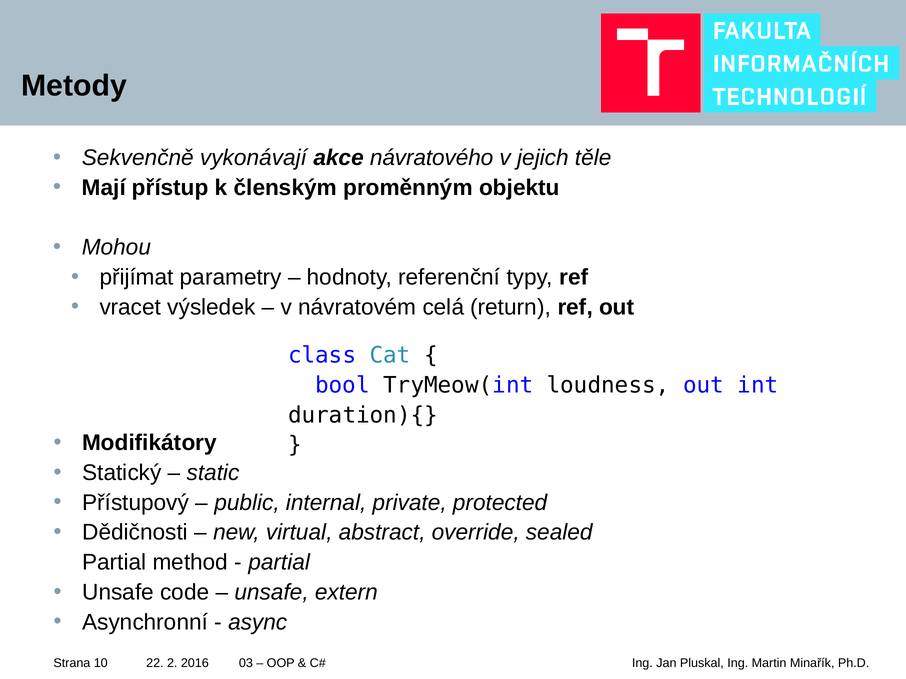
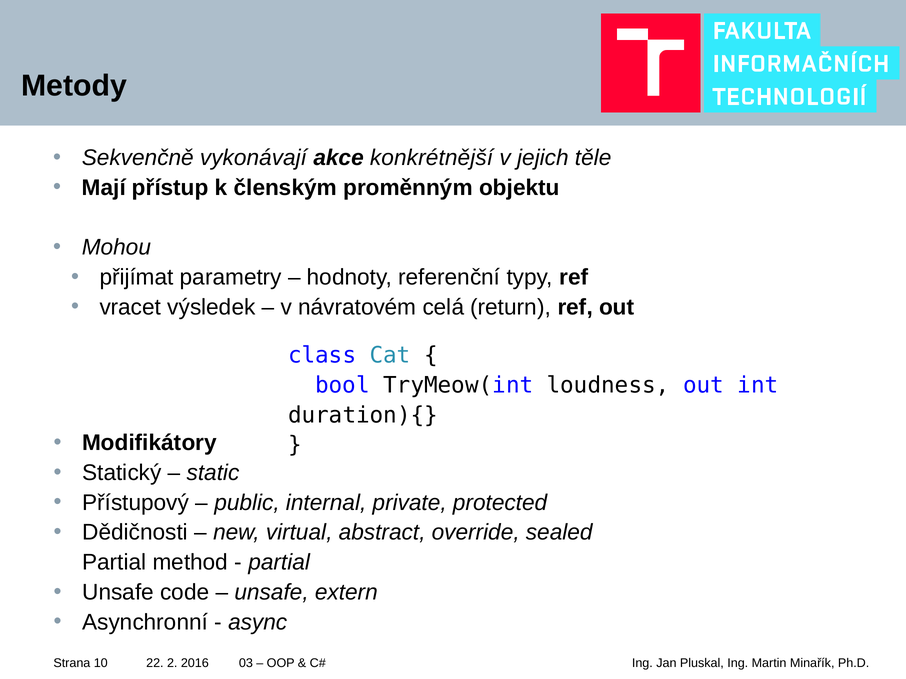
návratového: návratového -> konkrétnější
